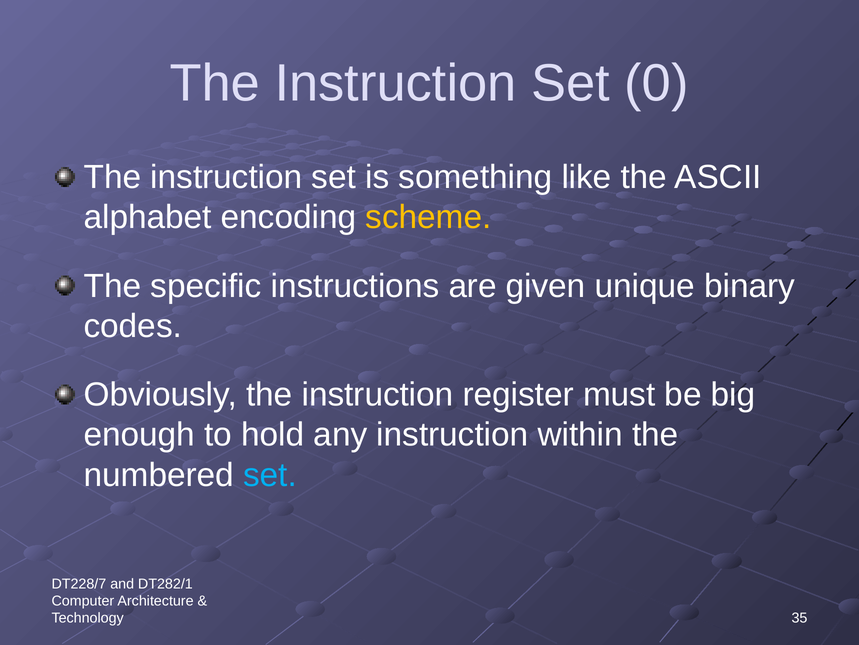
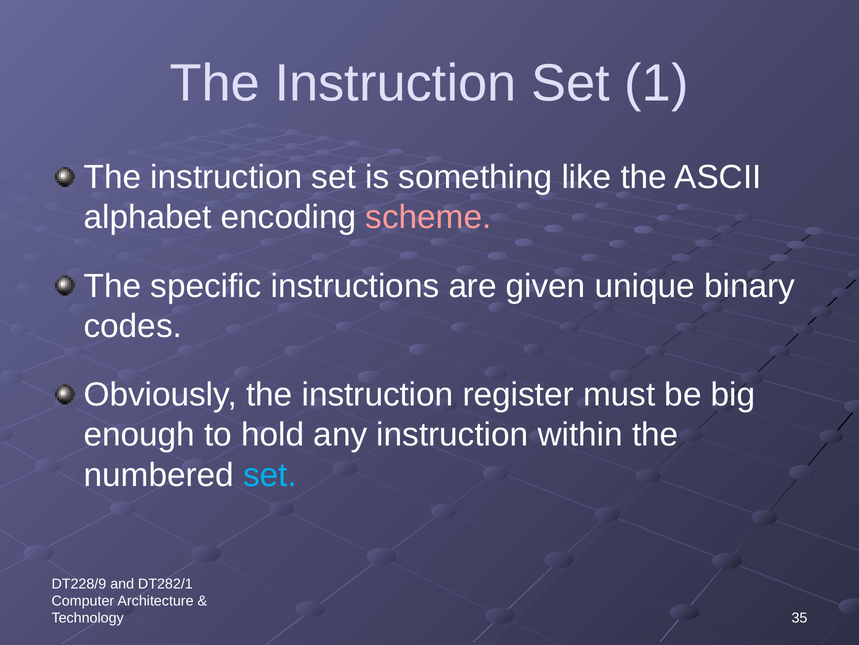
0: 0 -> 1
scheme colour: yellow -> pink
DT228/7: DT228/7 -> DT228/9
